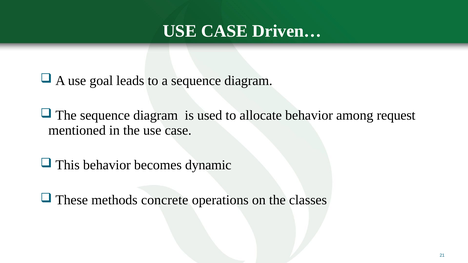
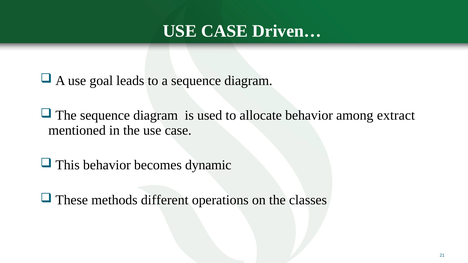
request: request -> extract
concrete: concrete -> different
